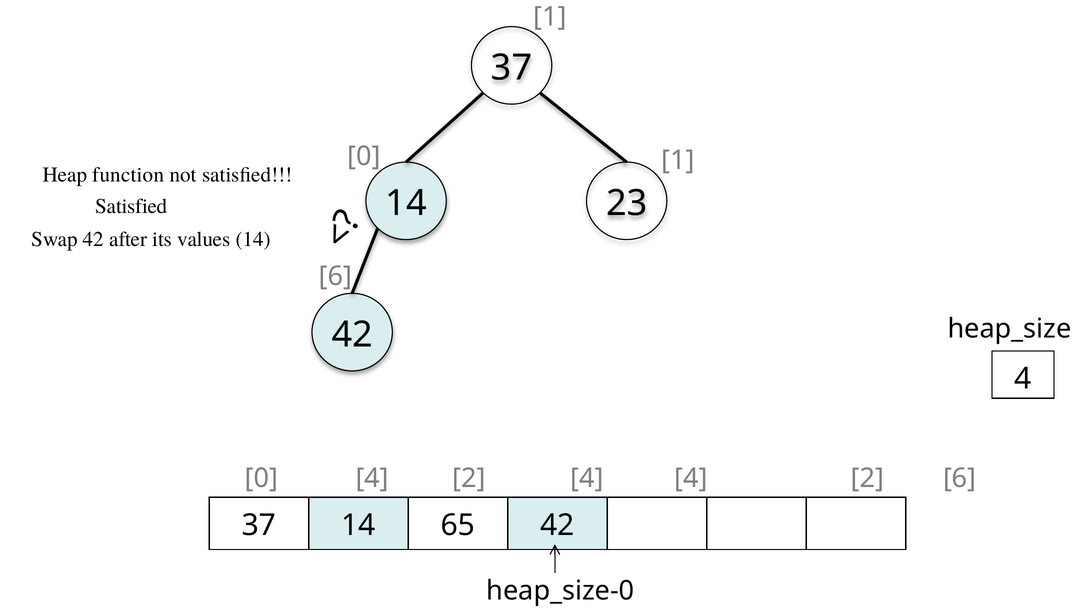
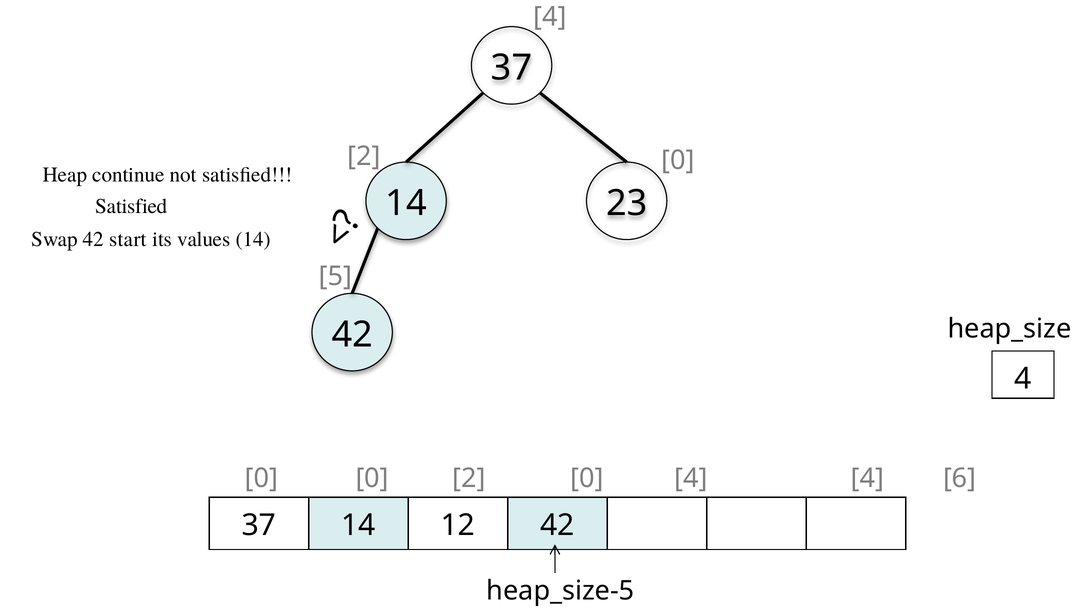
1 at (550, 17): 1 -> 4
0 at (364, 156): 0 -> 2
1 at (678, 160): 1 -> 0
function: function -> continue
after: after -> start
6 at (336, 276): 6 -> 5
0 4: 4 -> 0
2 4: 4 -> 0
2 at (867, 478): 2 -> 4
65: 65 -> 12
heap_size-0: heap_size-0 -> heap_size-5
